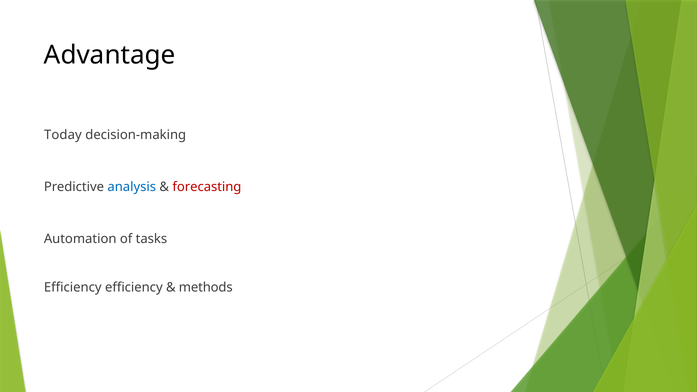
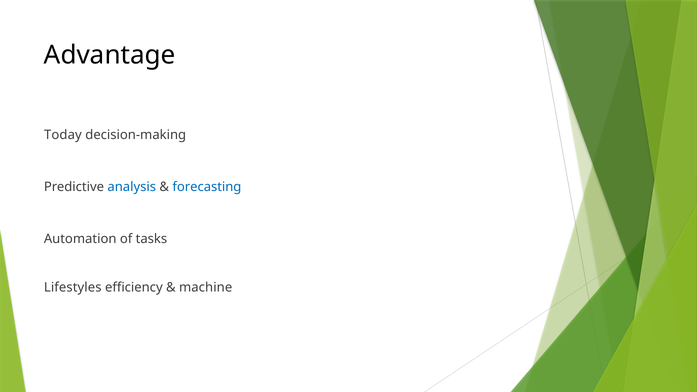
forecasting colour: red -> blue
Efficiency at (73, 288): Efficiency -> Lifestyles
methods: methods -> machine
